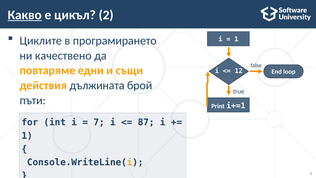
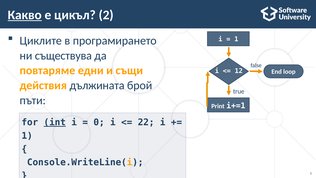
качествено: качествено -> съществува
int underline: none -> present
7: 7 -> 0
87: 87 -> 22
